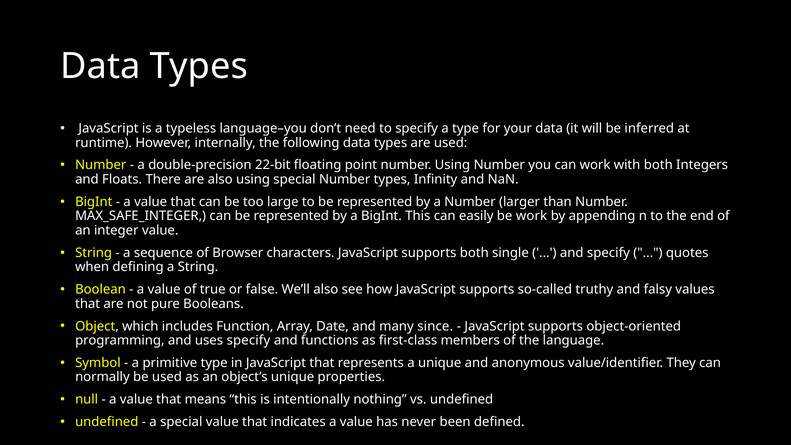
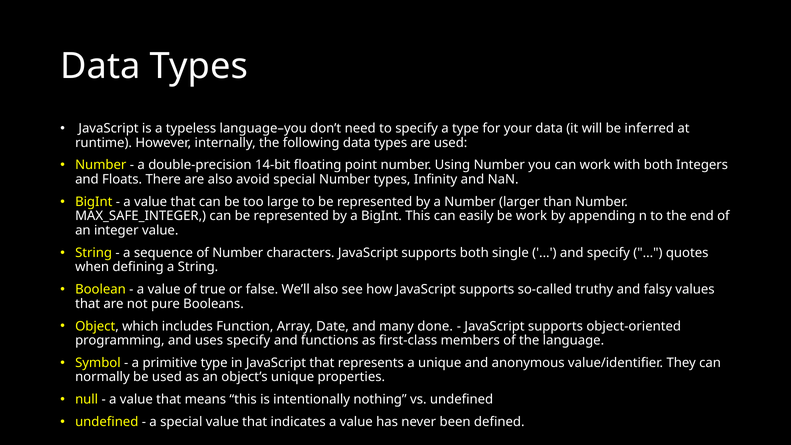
22-bit: 22-bit -> 14-bit
also using: using -> avoid
of Browser: Browser -> Number
since: since -> done
